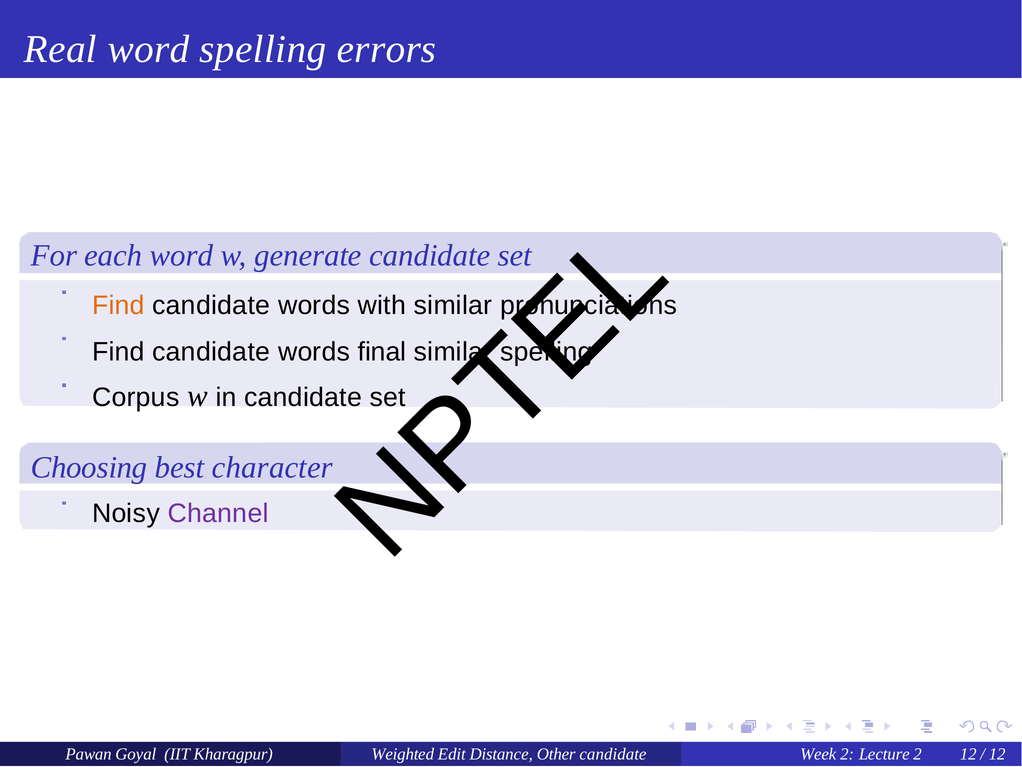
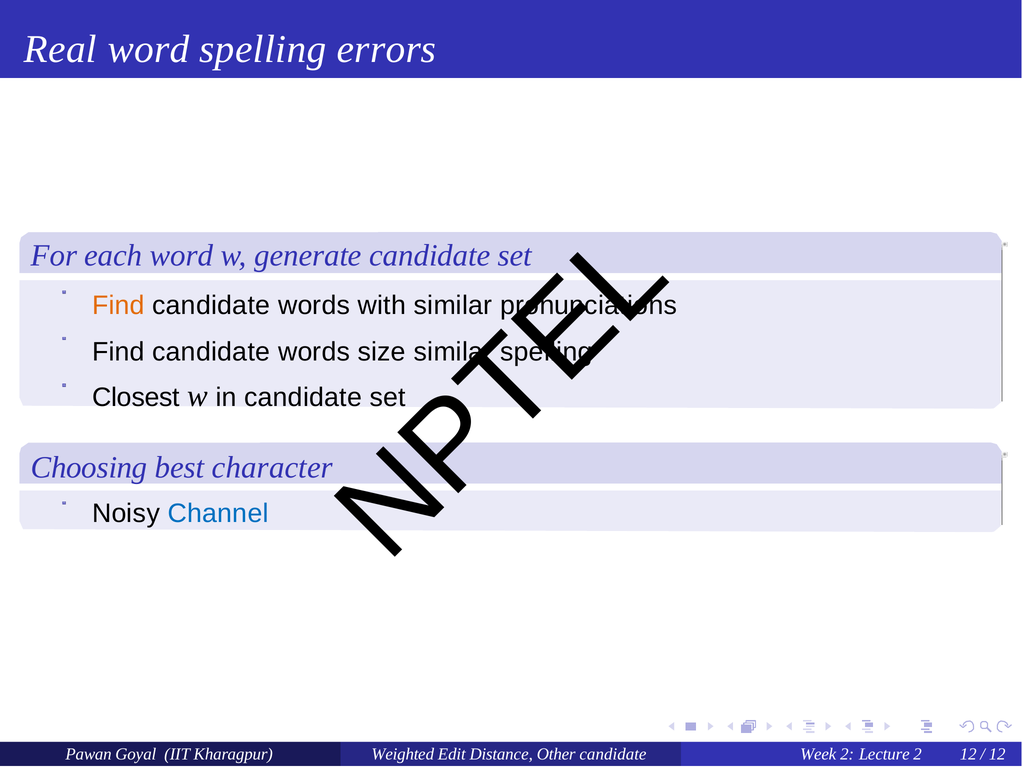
final: final -> size
Corpus: Corpus -> Closest
Channel colour: purple -> blue
